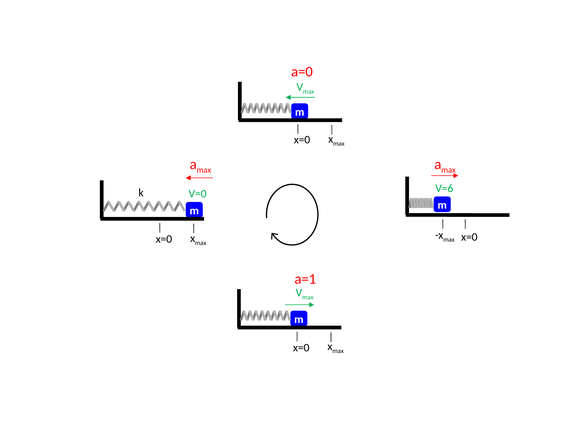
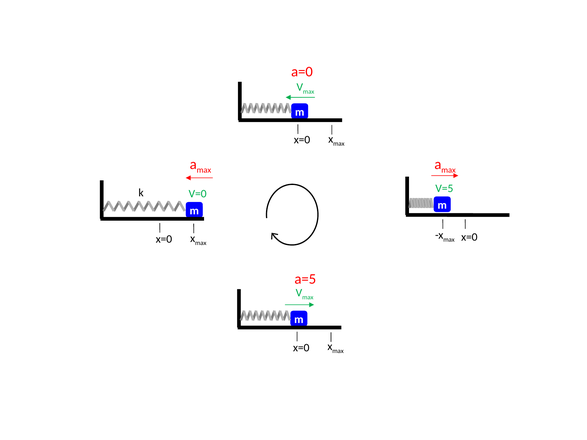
V=6: V=6 -> V=5
a=1: a=1 -> a=5
